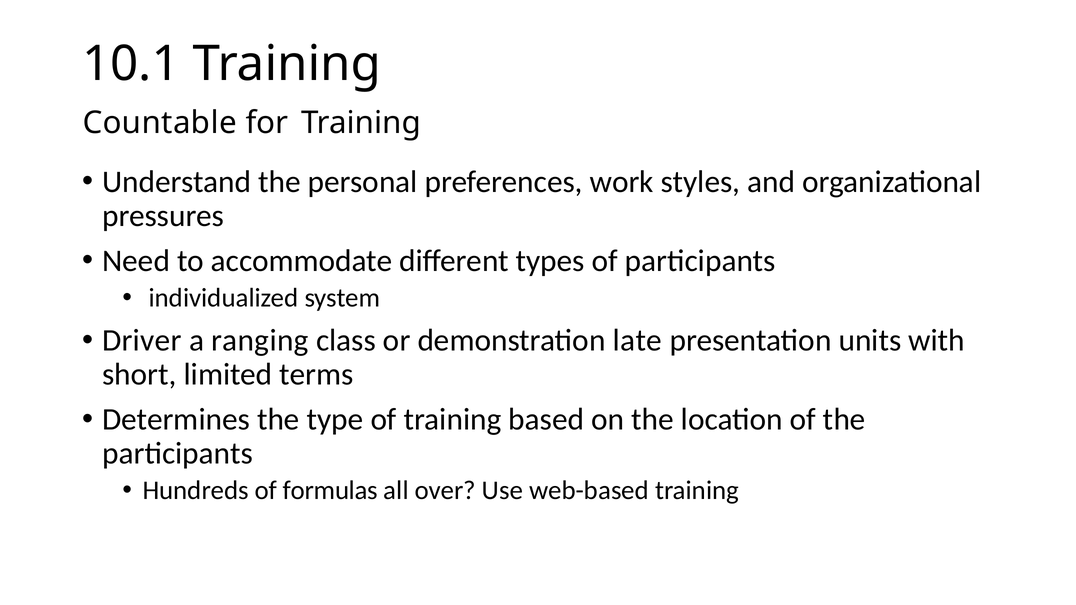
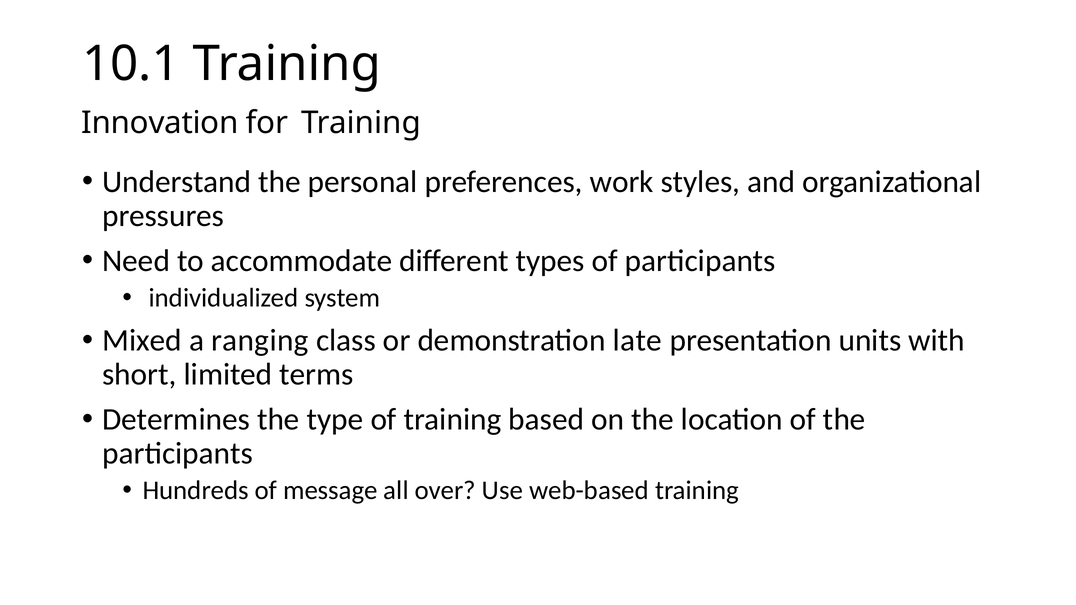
Countable: Countable -> Innovation
Driver: Driver -> Mixed
formulas: formulas -> message
